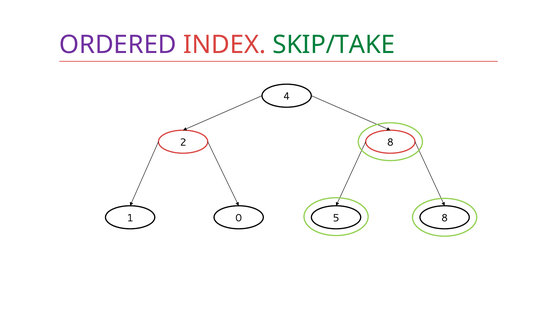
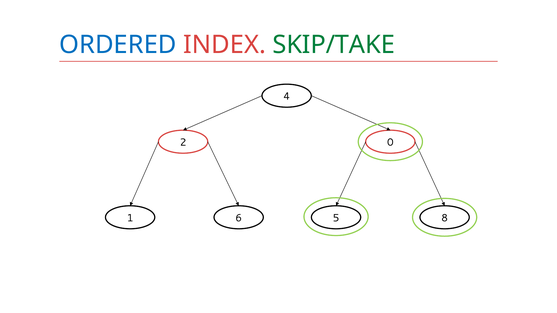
ORDERED colour: purple -> blue
2 8: 8 -> 0
0: 0 -> 6
